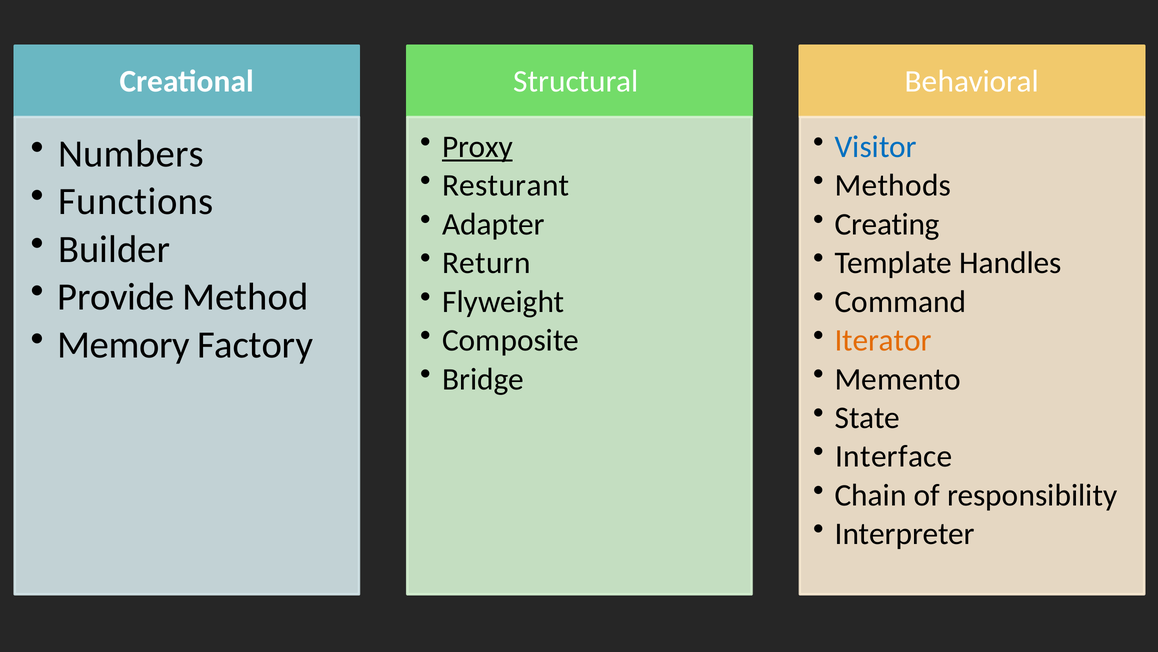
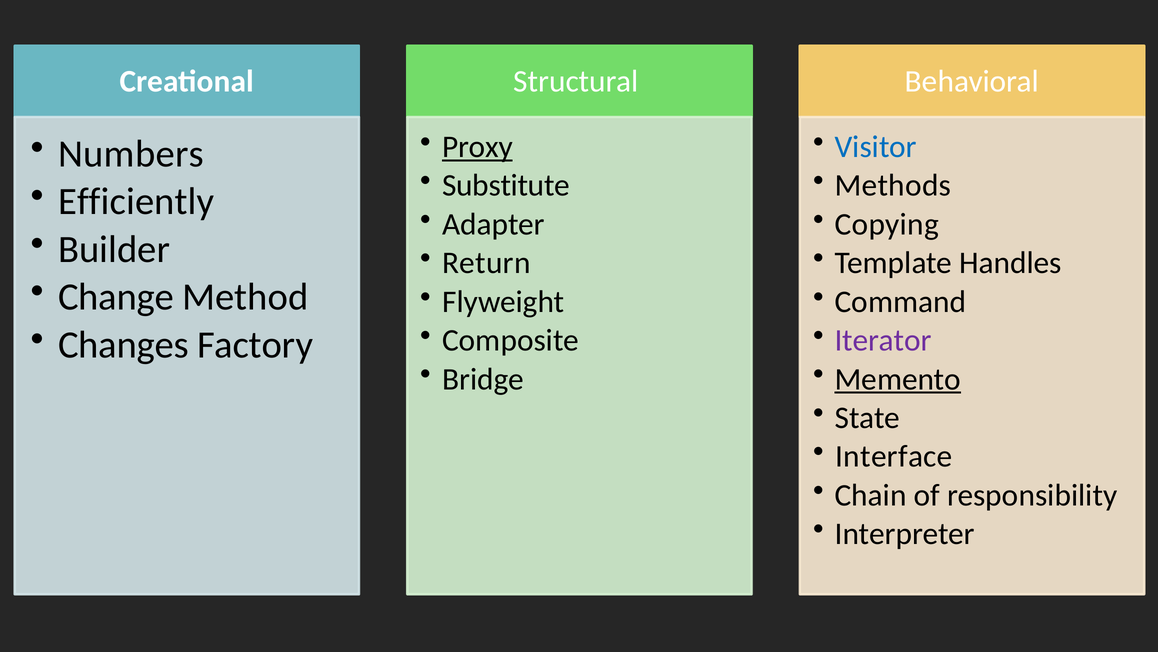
Resturant: Resturant -> Substitute
Functions: Functions -> Efficiently
Creating: Creating -> Copying
Provide: Provide -> Change
Iterator colour: orange -> purple
Memory: Memory -> Changes
Memento underline: none -> present
